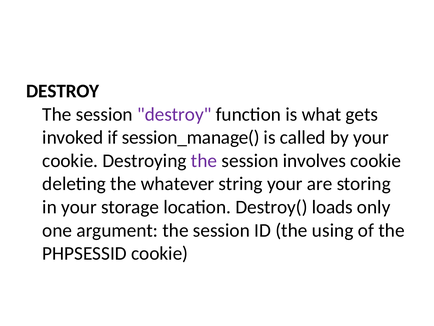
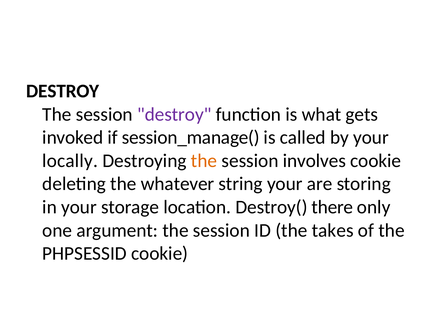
cookie at (70, 161): cookie -> locally
the at (204, 161) colour: purple -> orange
loads: loads -> there
using: using -> takes
